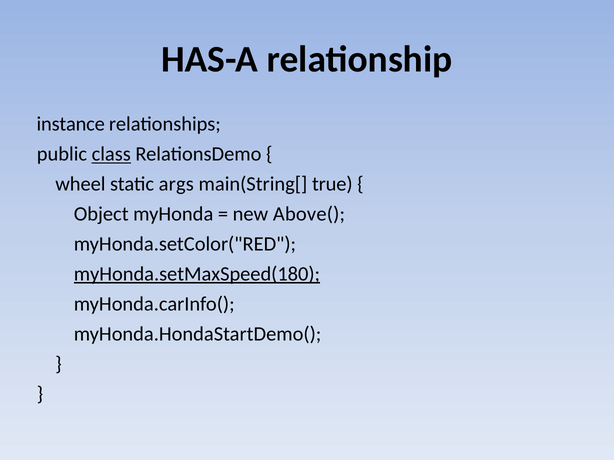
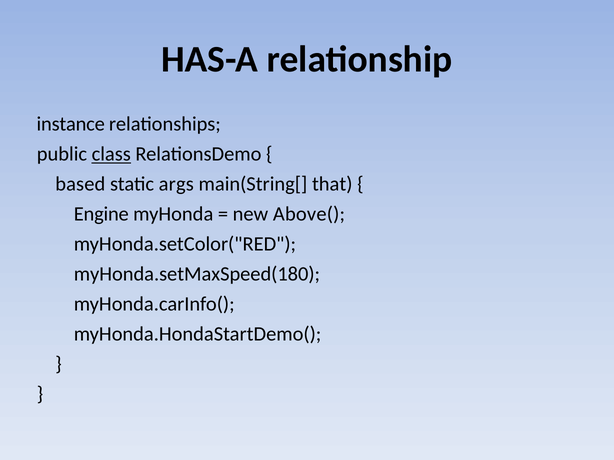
wheel: wheel -> based
true: true -> that
Object: Object -> Engine
myHonda.setMaxSpeed(180 underline: present -> none
